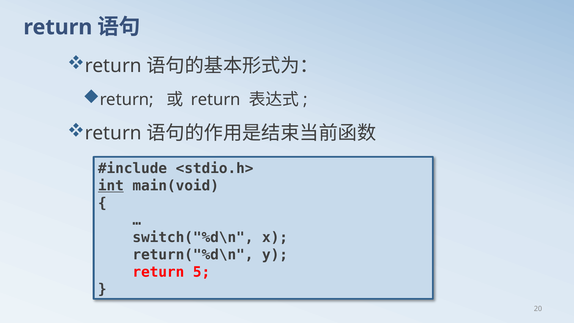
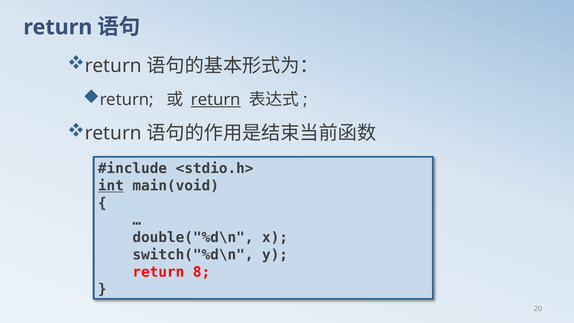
return at (216, 99) underline: none -> present
switch("%d\n: switch("%d\n -> double("%d\n
return("%d\n: return("%d\n -> switch("%d\n
5: 5 -> 8
